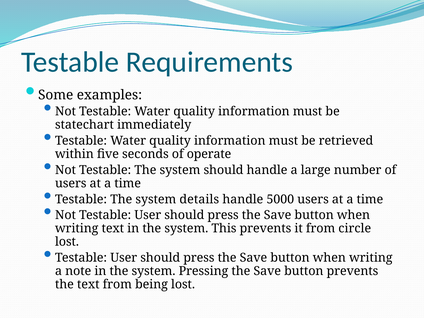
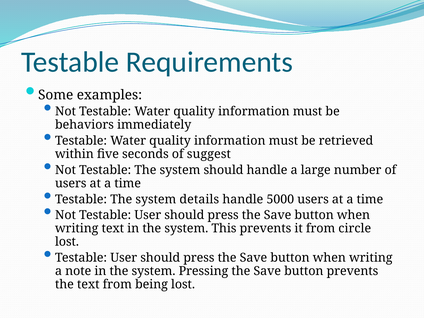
statechart: statechart -> behaviors
operate: operate -> suggest
